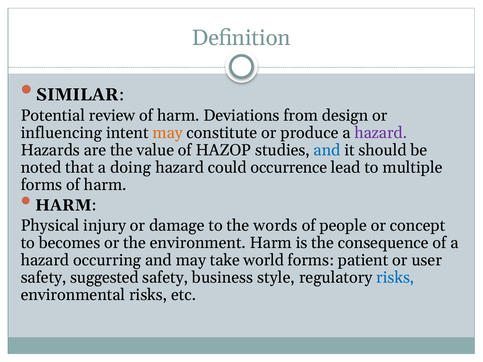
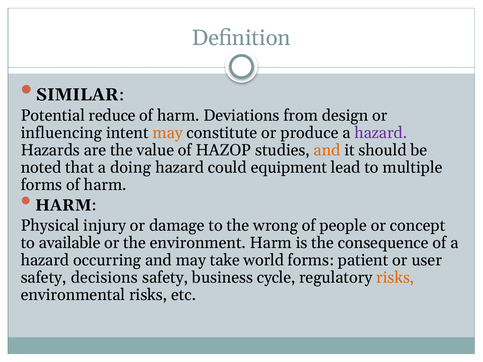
review: review -> reduce
and at (327, 150) colour: blue -> orange
occurrence: occurrence -> equipment
words: words -> wrong
becomes: becomes -> available
suggested: suggested -> decisions
style: style -> cycle
risks at (395, 278) colour: blue -> orange
